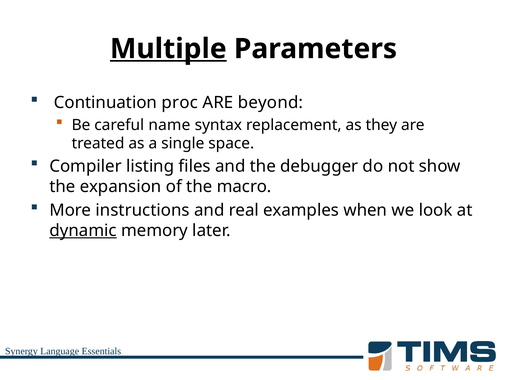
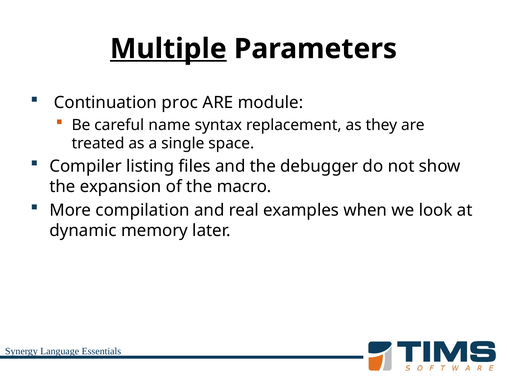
beyond: beyond -> module
instructions: instructions -> compilation
dynamic underline: present -> none
